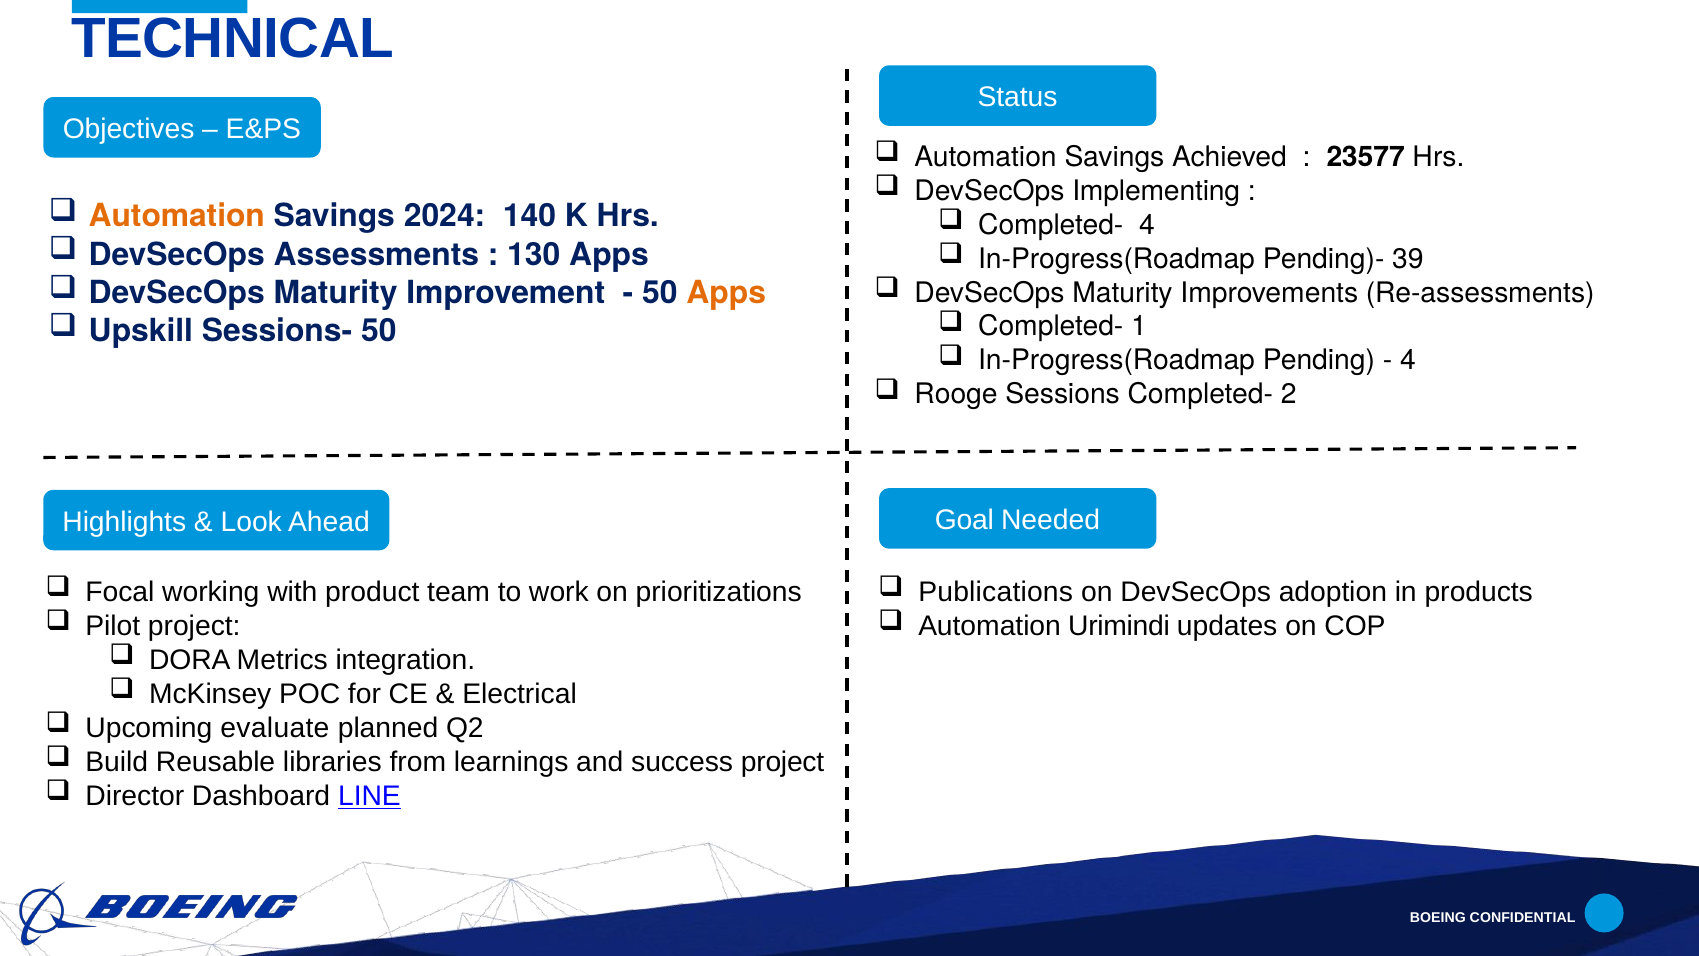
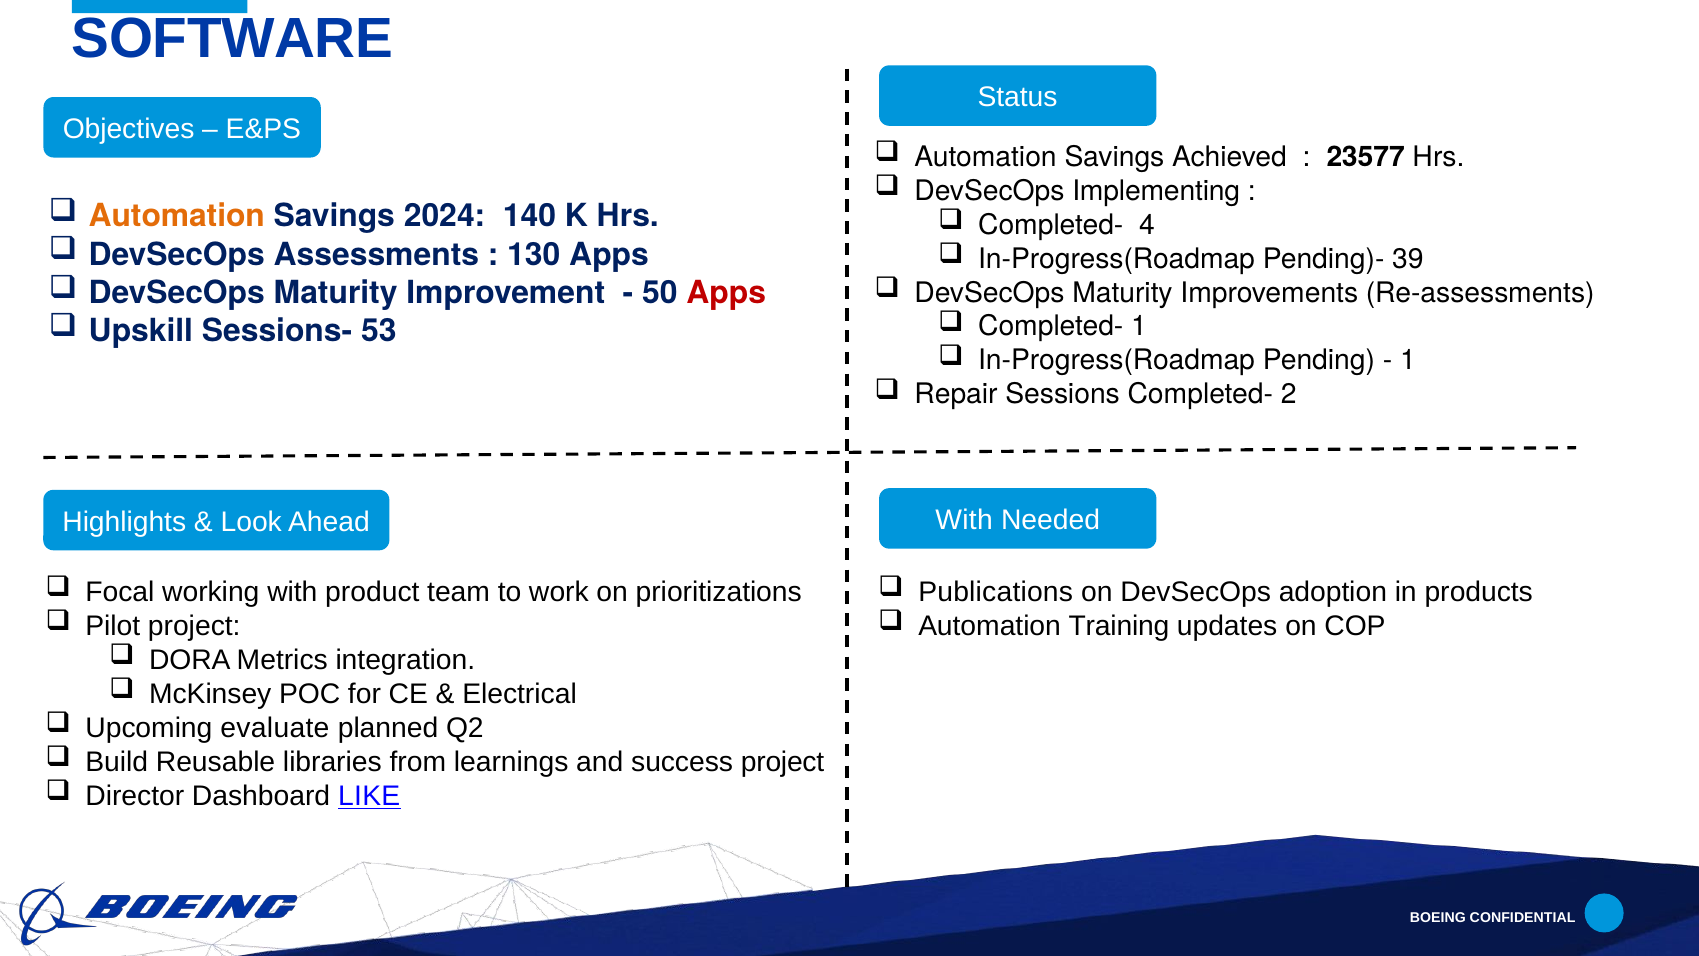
TECHNICAL: TECHNICAL -> SOFTWARE
Apps at (726, 293) colour: orange -> red
Sessions- 50: 50 -> 53
4 at (1408, 360): 4 -> 1
Rooge: Rooge -> Repair
Ahead Goal: Goal -> With
Urimindi: Urimindi -> Training
LINE: LINE -> LIKE
